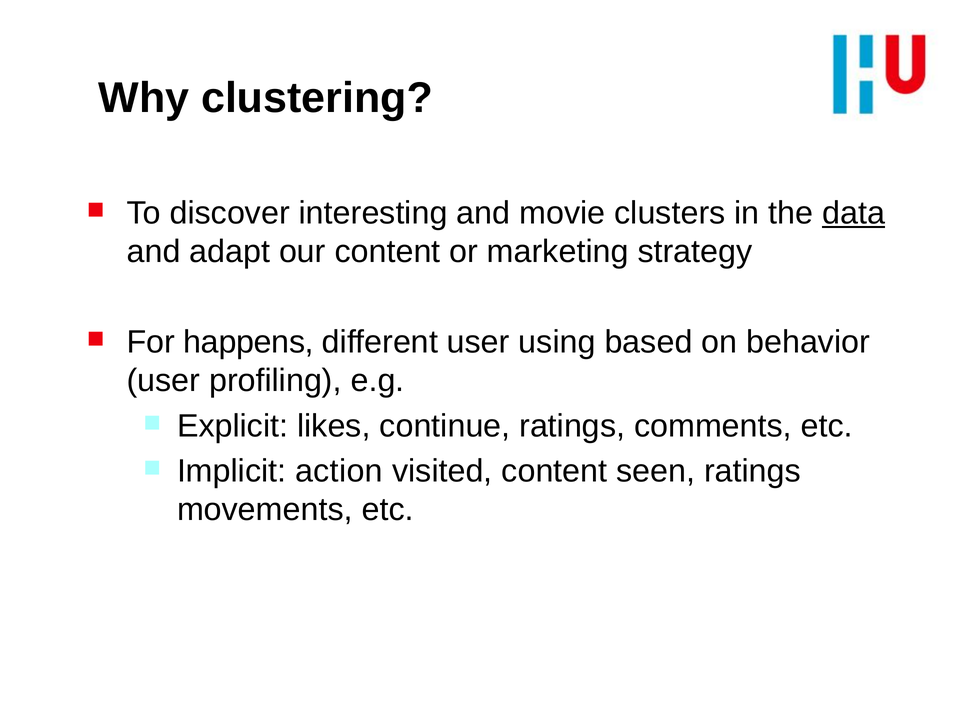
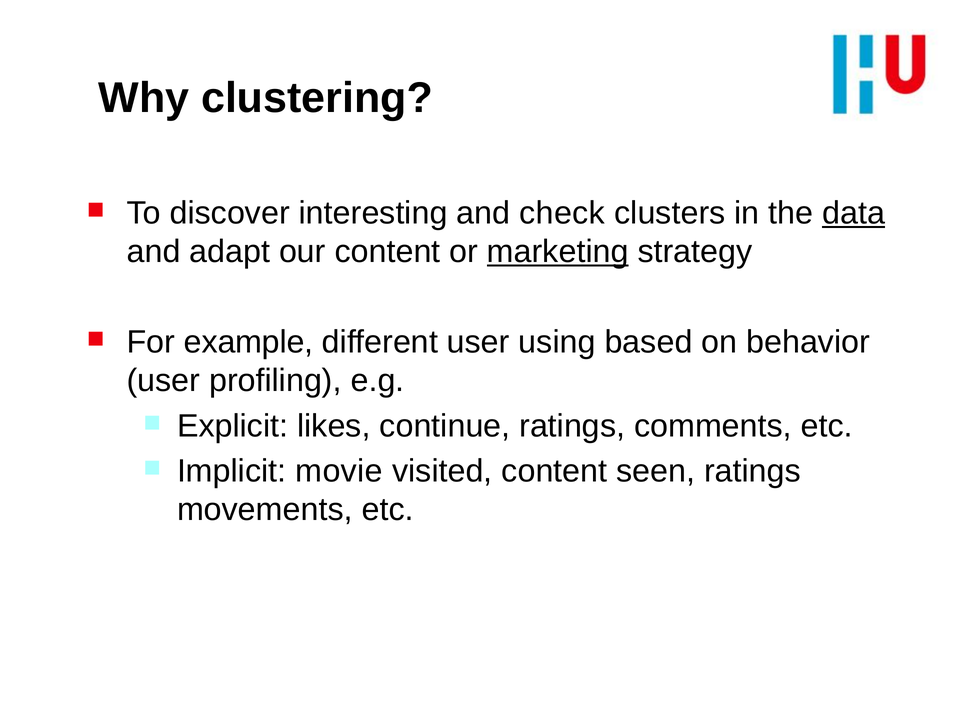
movie: movie -> check
marketing underline: none -> present
happens: happens -> example
action: action -> movie
